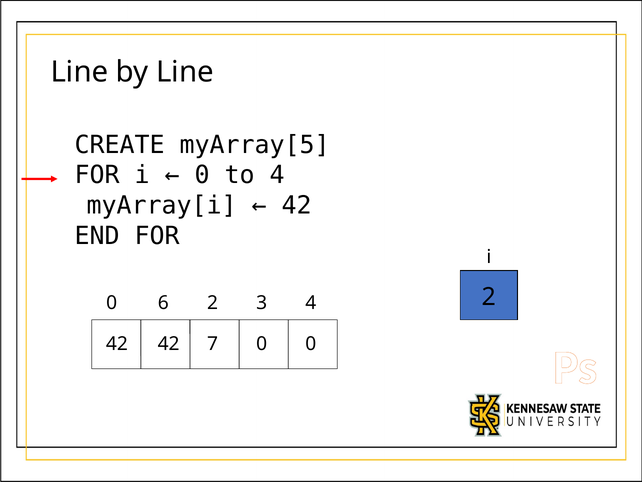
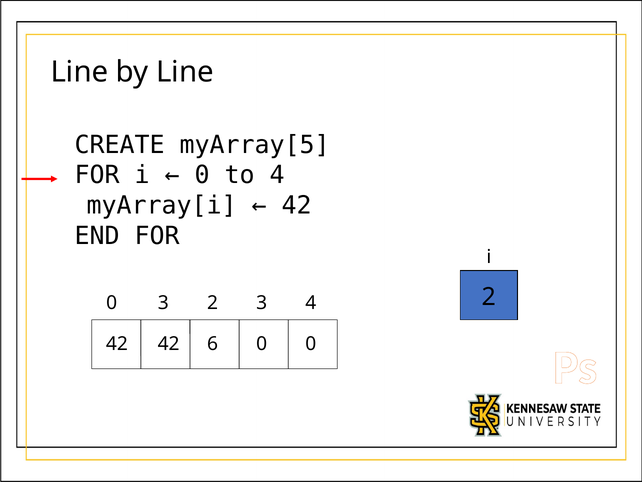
0 6: 6 -> 3
7: 7 -> 6
